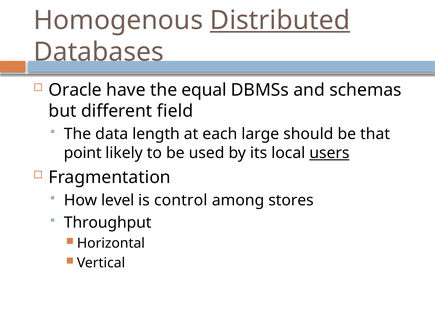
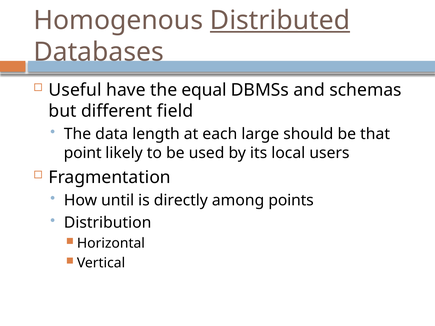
Oracle: Oracle -> Useful
users underline: present -> none
level: level -> until
control: control -> directly
stores: stores -> points
Throughput: Throughput -> Distribution
